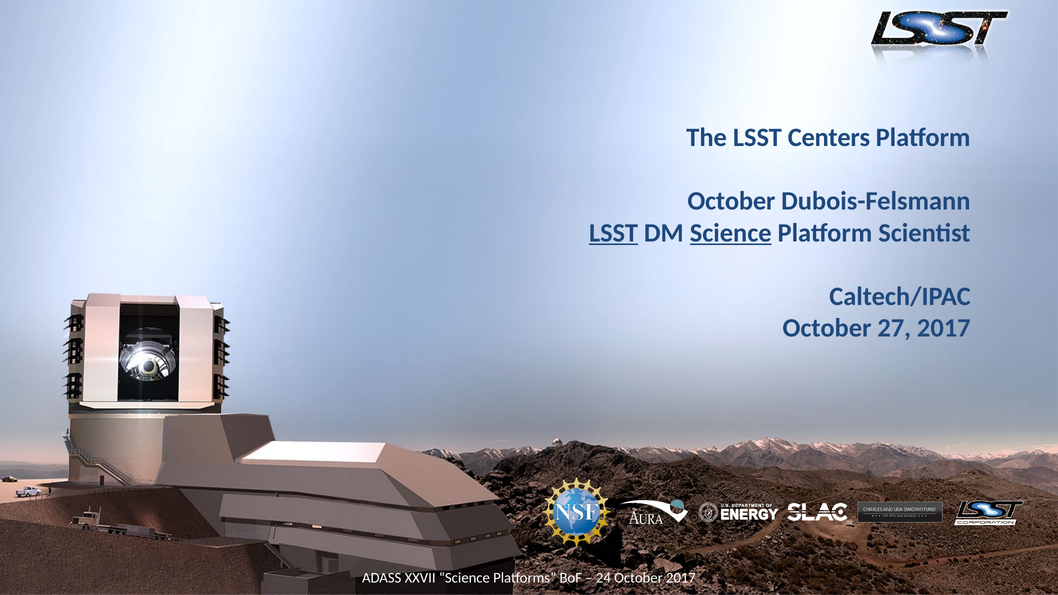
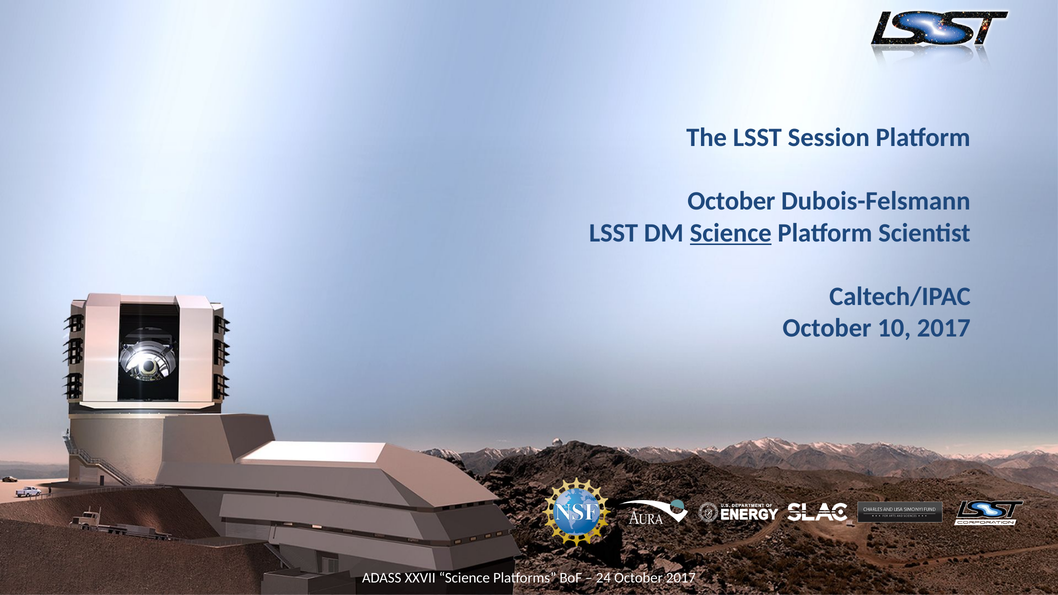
Centers: Centers -> Session
LSST at (614, 233) underline: present -> none
27: 27 -> 10
